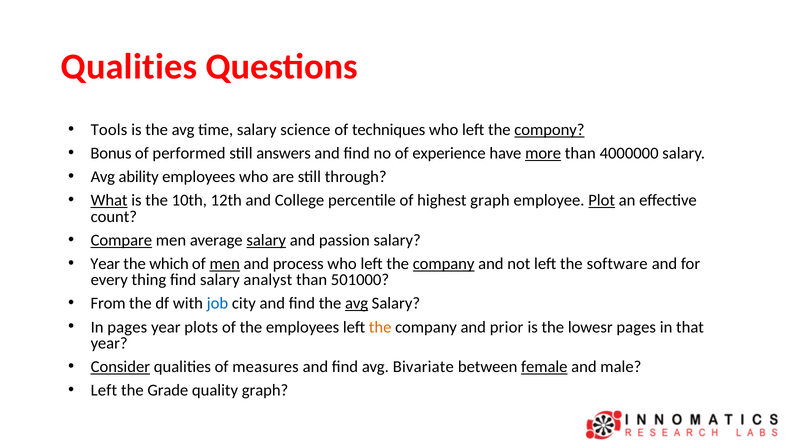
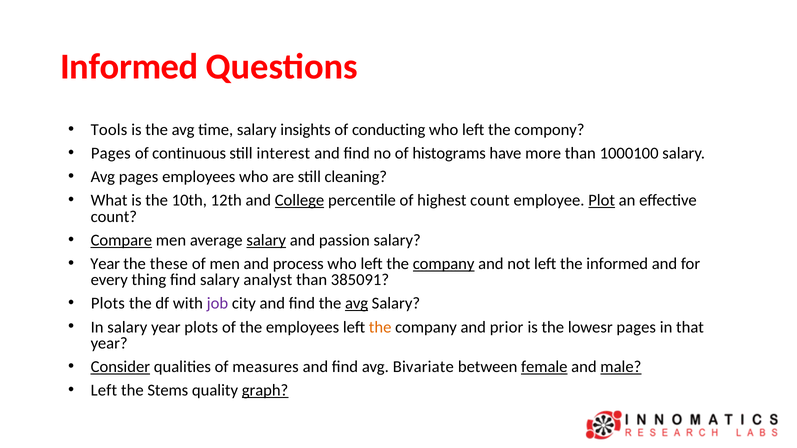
Qualities at (129, 67): Qualities -> Informed
science: science -> insights
techniques: techniques -> conducting
compony underline: present -> none
Bonus at (111, 153): Bonus -> Pages
performed: performed -> continuous
answers: answers -> interest
experience: experience -> histograms
more underline: present -> none
4000000: 4000000 -> 1000100
Avg ability: ability -> pages
through: through -> cleaning
What underline: present -> none
College underline: none -> present
highest graph: graph -> count
which: which -> these
men at (225, 264) underline: present -> none
the software: software -> informed
501000: 501000 -> 385091
From at (108, 304): From -> Plots
job colour: blue -> purple
In pages: pages -> salary
male underline: none -> present
Grade: Grade -> Stems
graph at (265, 391) underline: none -> present
